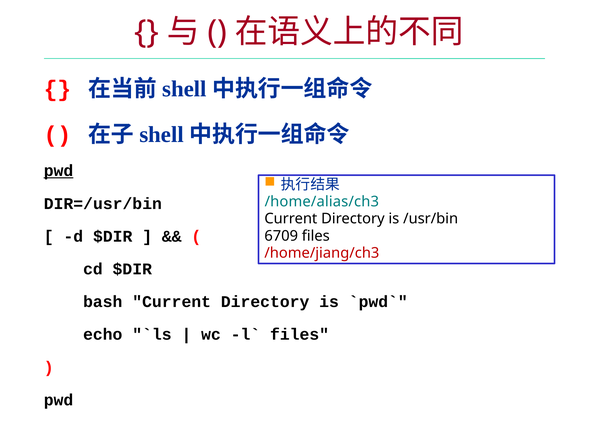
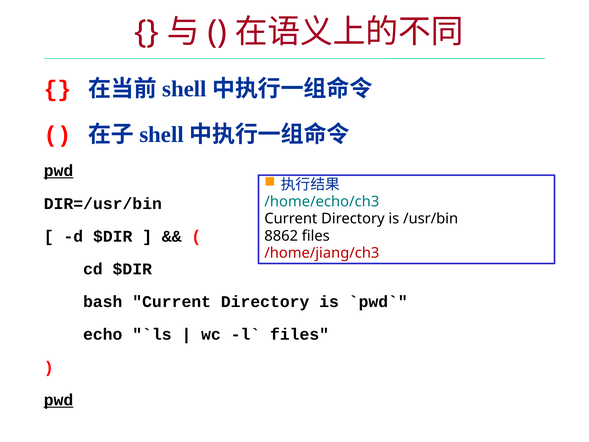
/home/alias/ch3: /home/alias/ch3 -> /home/echo/ch3
6709: 6709 -> 8862
pwd at (59, 400) underline: none -> present
